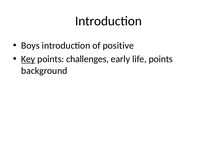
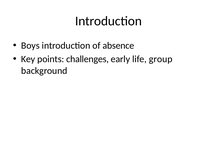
positive: positive -> absence
Key underline: present -> none
life points: points -> group
